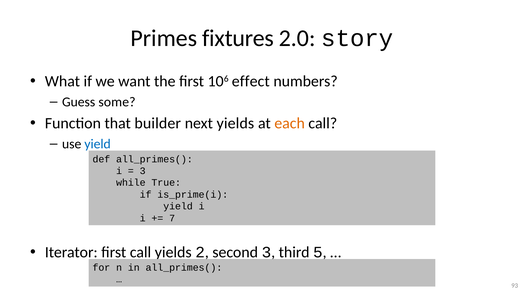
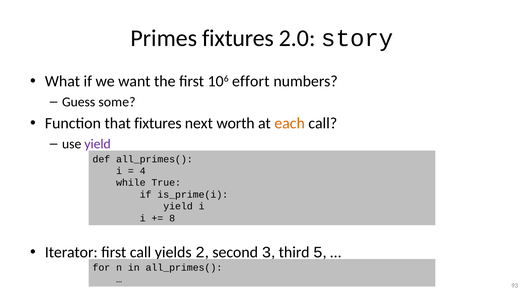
effect: effect -> effort
that builder: builder -> fixtures
next yields: yields -> worth
yield at (98, 144) colour: blue -> purple
3 at (143, 171): 3 -> 4
7: 7 -> 8
